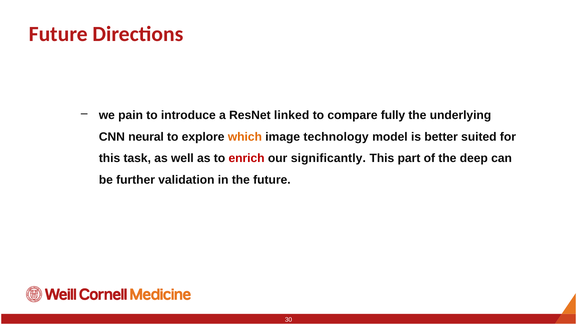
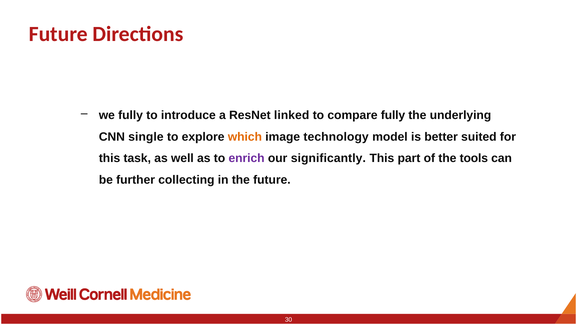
we pain: pain -> fully
neural: neural -> single
enrich colour: red -> purple
deep: deep -> tools
validation: validation -> collecting
